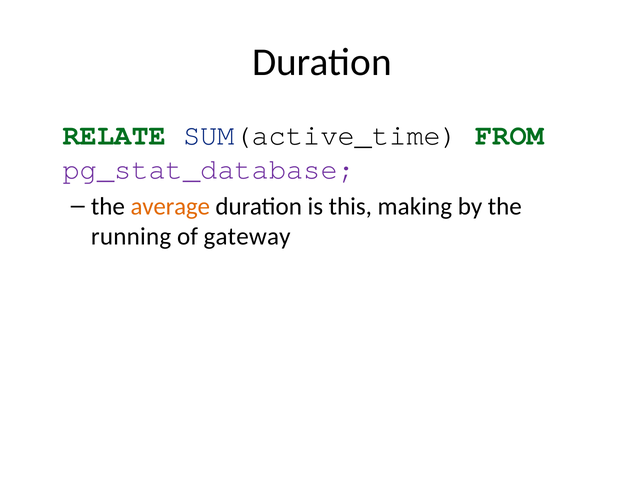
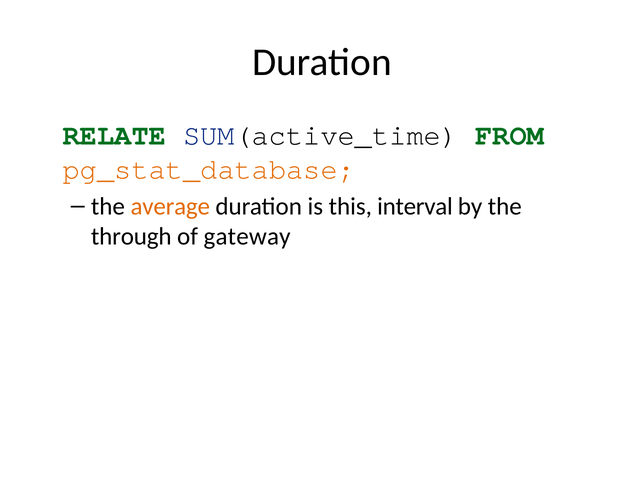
pg_stat_database colour: purple -> orange
making: making -> interval
running: running -> through
